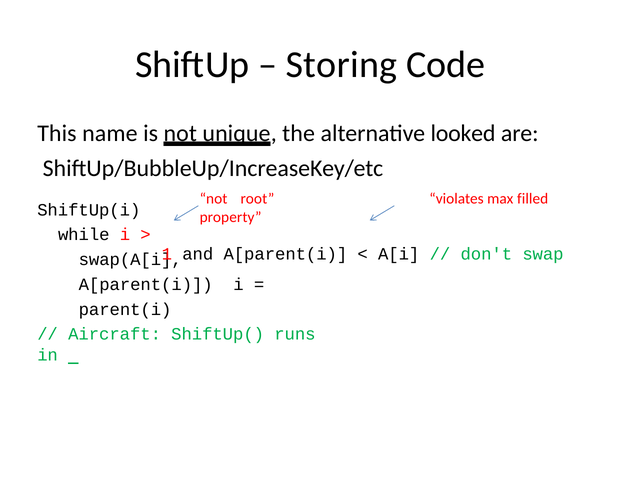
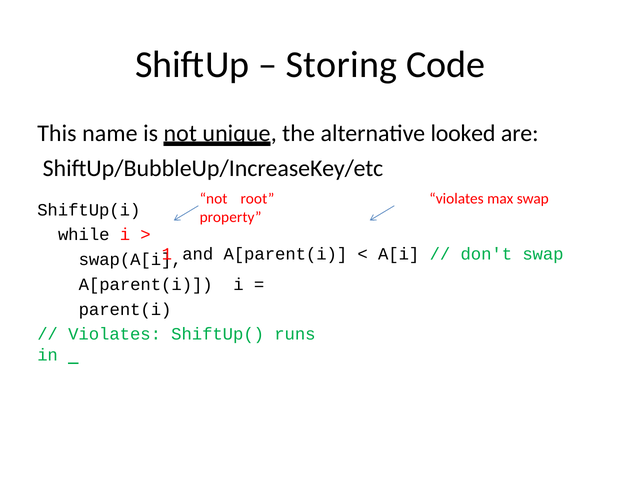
max filled: filled -> swap
Aircraft at (115, 335): Aircraft -> Violates
